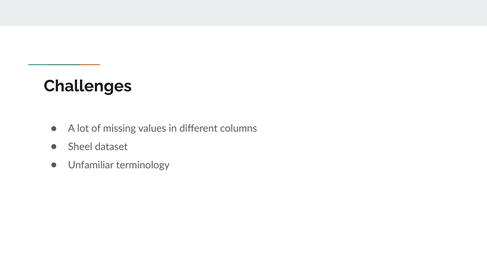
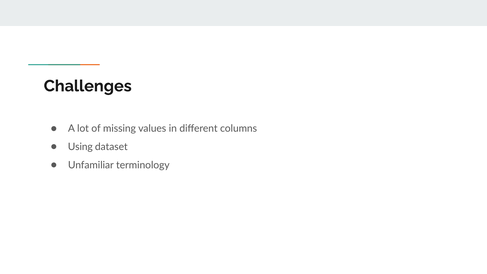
Sheel: Sheel -> Using
